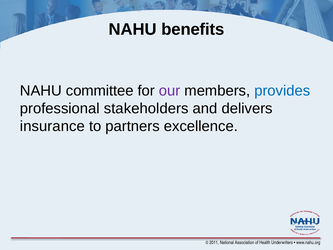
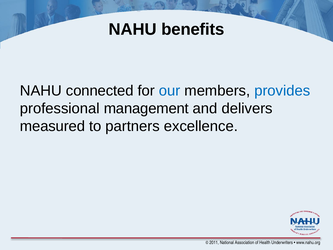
committee: committee -> connected
our colour: purple -> blue
stakeholders: stakeholders -> management
insurance: insurance -> measured
